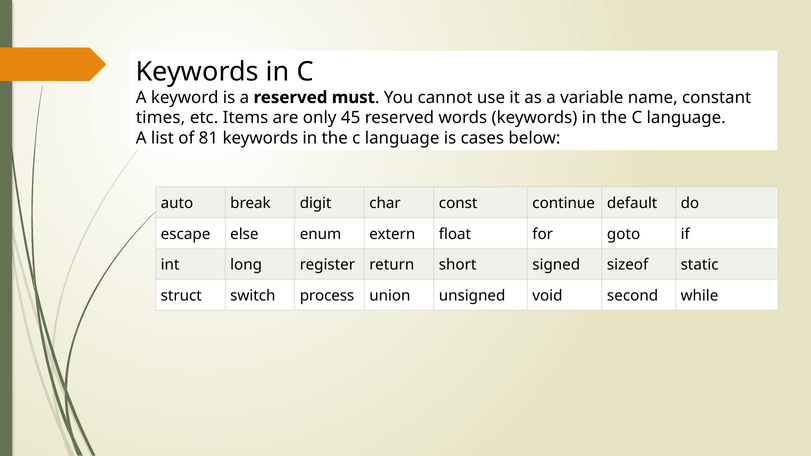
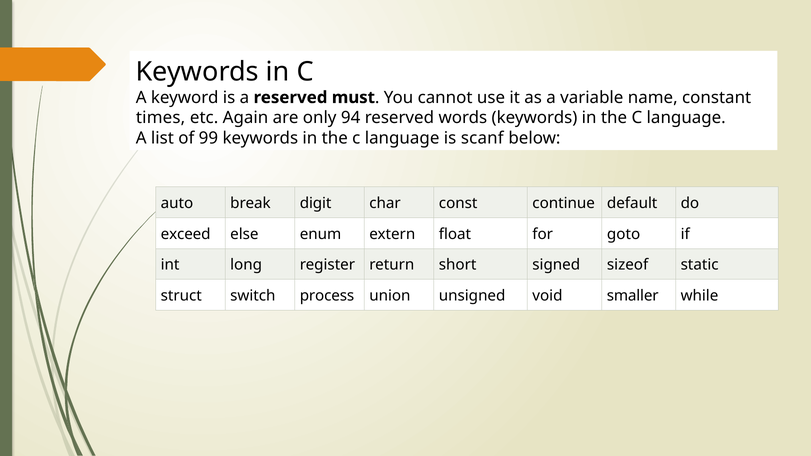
Items: Items -> Again
45: 45 -> 94
81: 81 -> 99
cases: cases -> scanf
escape: escape -> exceed
second: second -> smaller
